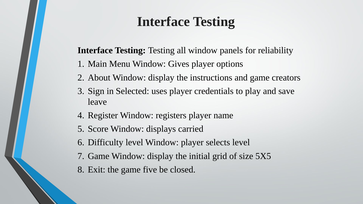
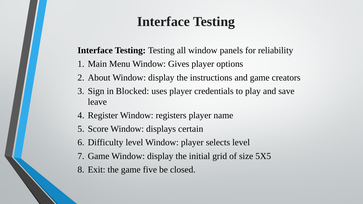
Selected: Selected -> Blocked
carried: carried -> certain
